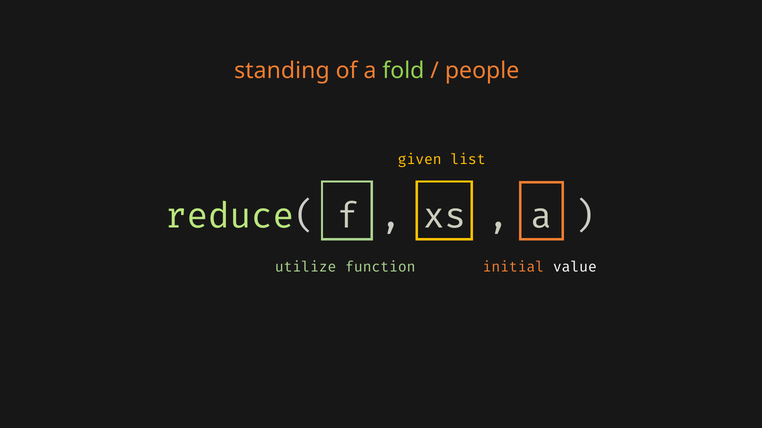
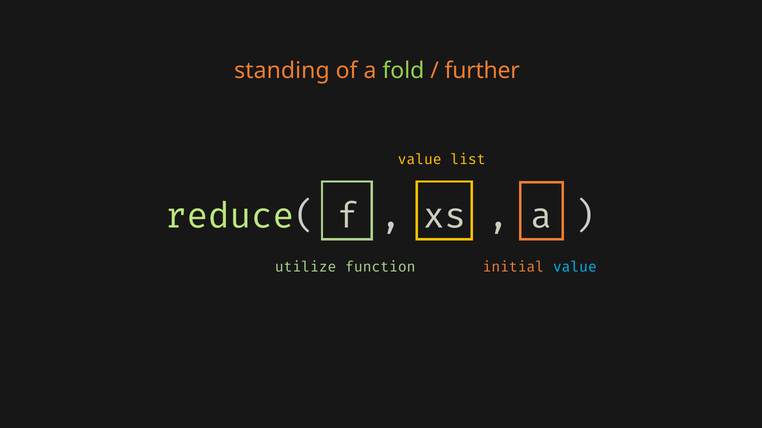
people: people -> further
given at (420, 160): given -> value
value at (575, 267) colour: white -> light blue
